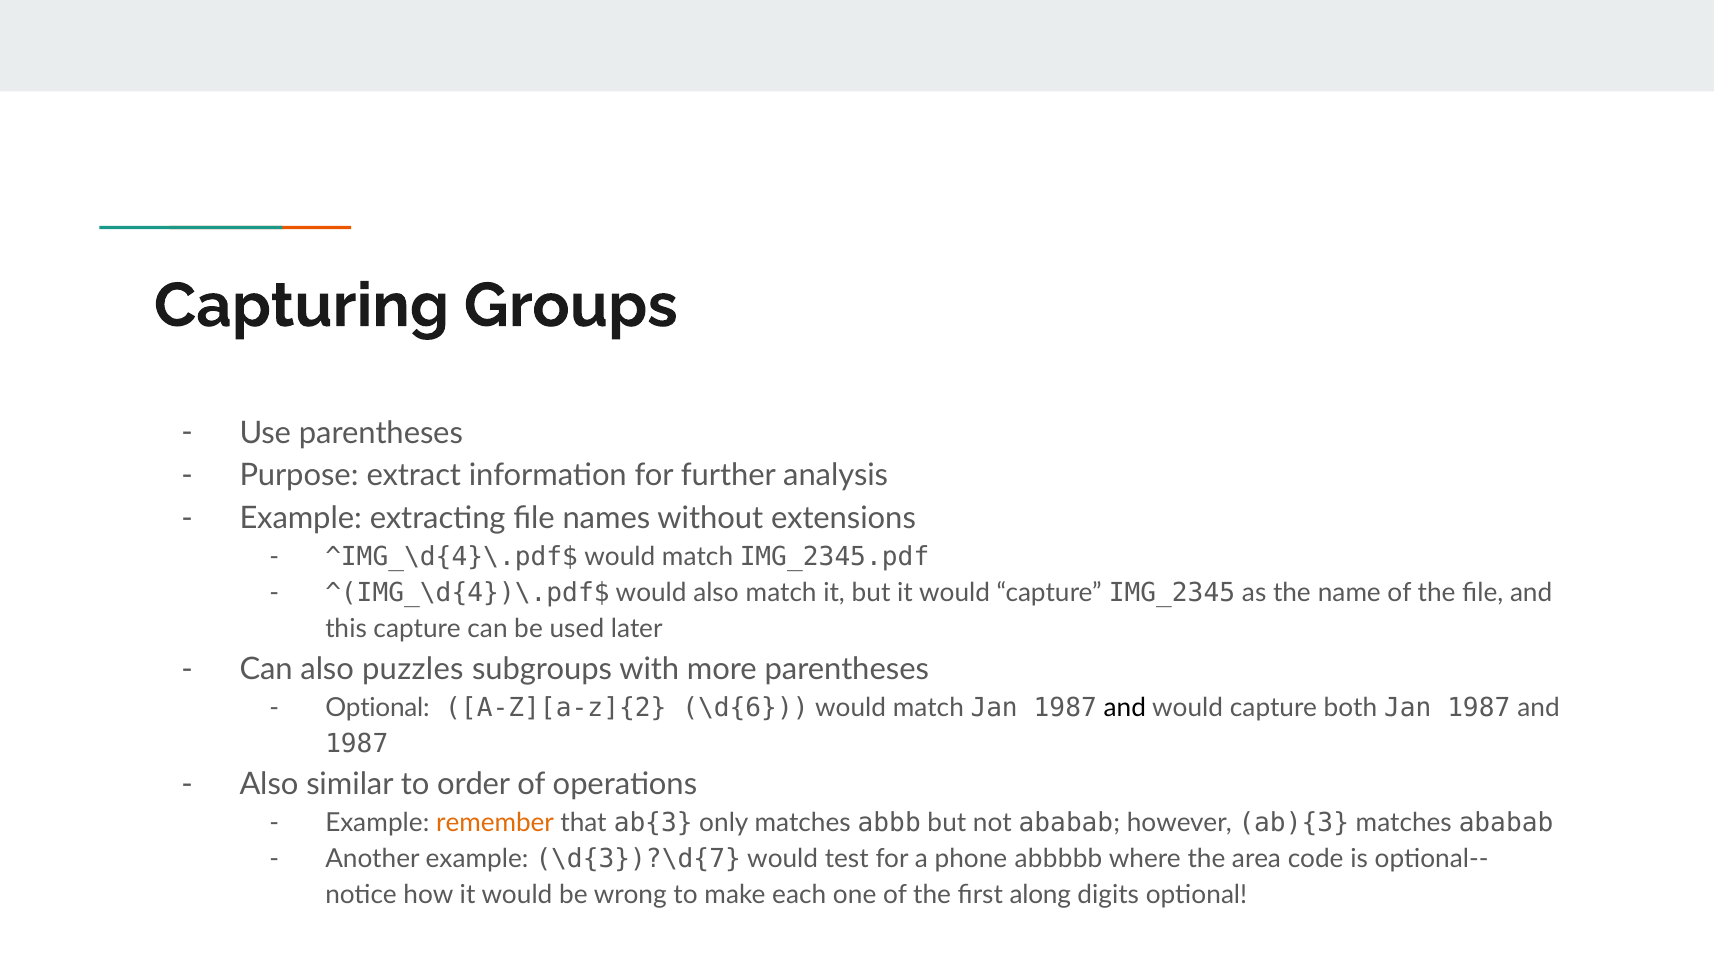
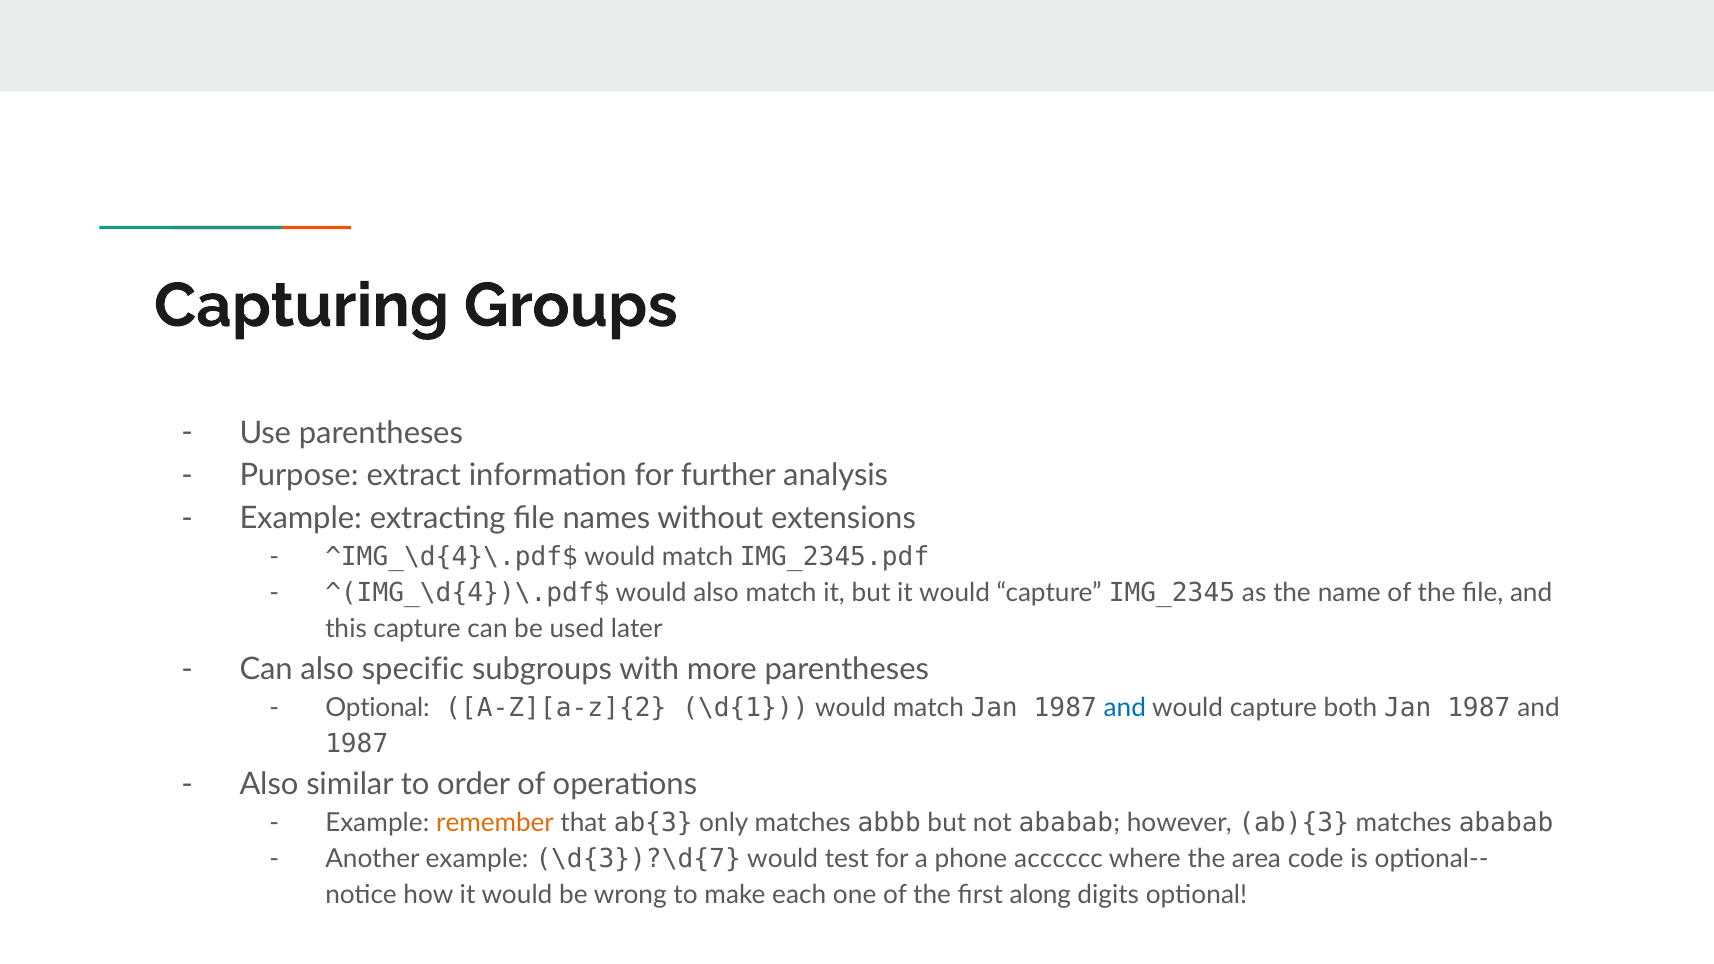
puzzles: puzzles -> specific
\d{6: \d{6 -> \d{1
and at (1125, 708) colour: black -> blue
abbbbb: abbbbb -> acccccc
